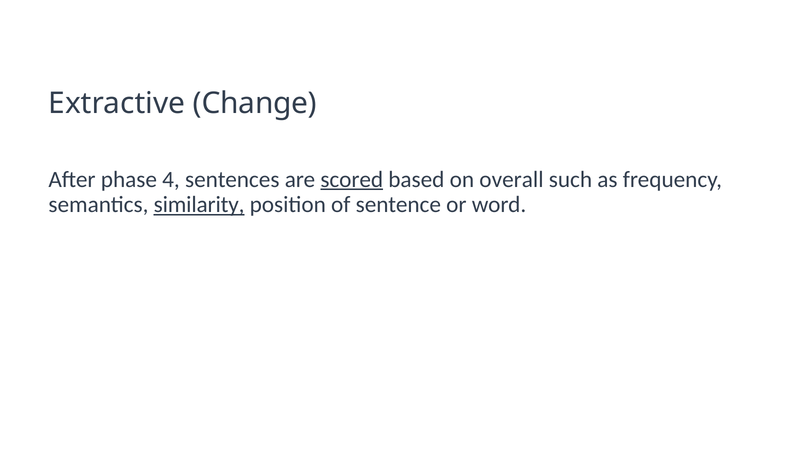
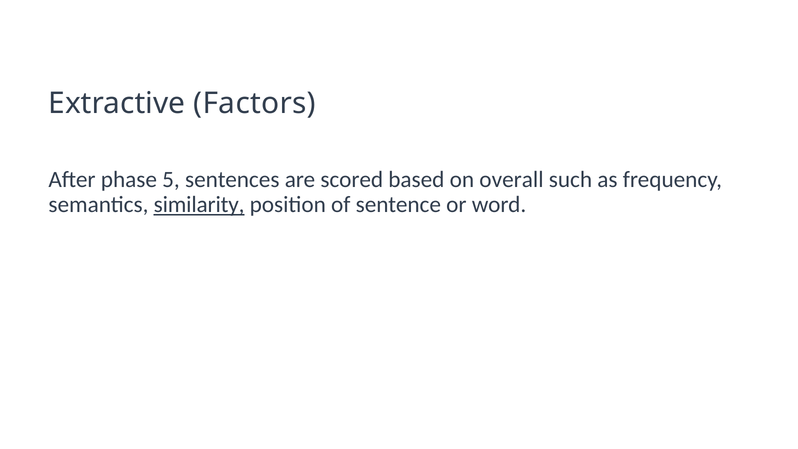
Change: Change -> Factors
4: 4 -> 5
scored underline: present -> none
